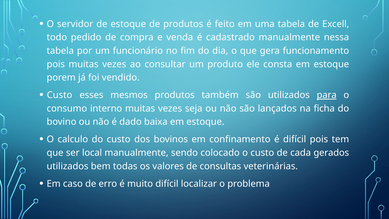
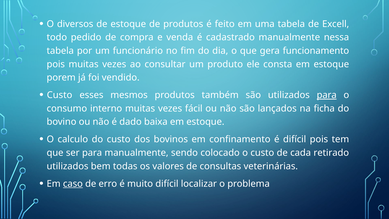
servidor: servidor -> diversos
seja: seja -> fácil
ser local: local -> para
gerados: gerados -> retirado
caso underline: none -> present
